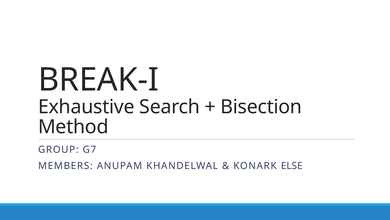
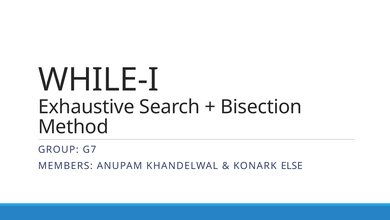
BREAK-I: BREAK-I -> WHILE-I
